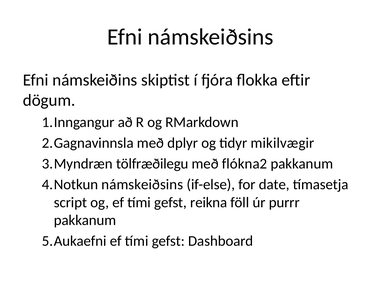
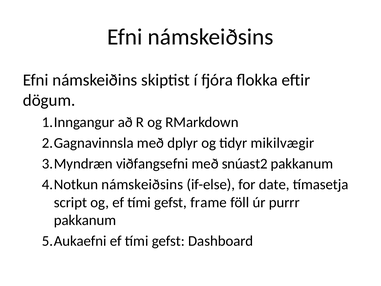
tölfræðilegu: tölfræðilegu -> viðfangsefni
flókna2: flókna2 -> snúast2
reikna: reikna -> frame
